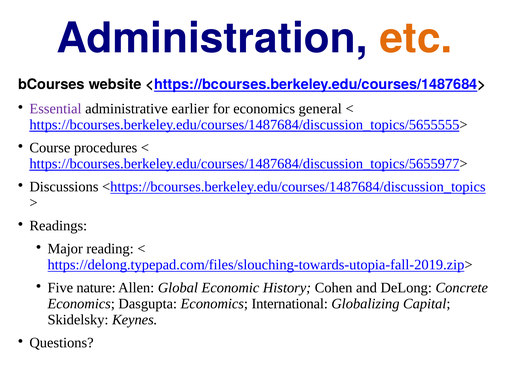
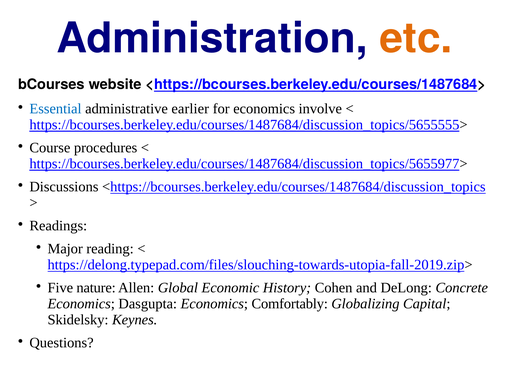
Essential colour: purple -> blue
general: general -> involve
International: International -> Comfortably
